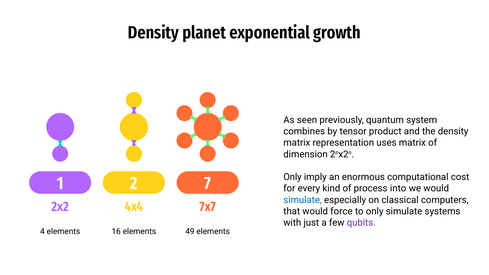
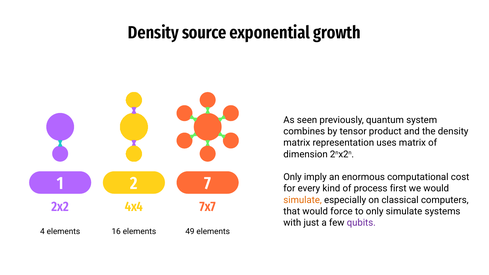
planet: planet -> source
into: into -> first
simulate at (303, 200) colour: blue -> orange
